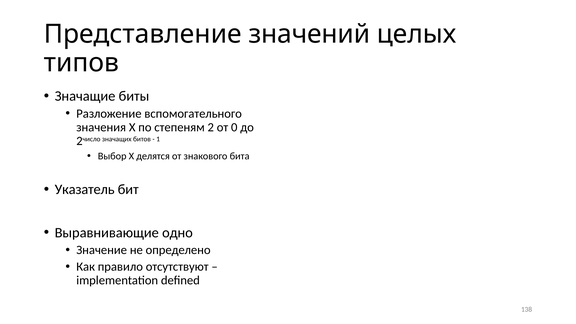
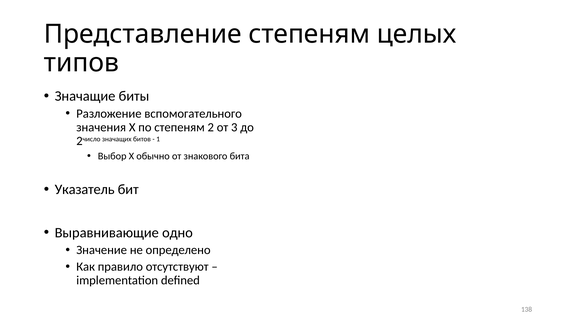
Представление значений: значений -> степеням
от 0: 0 -> 3
делятся: делятся -> обычно
